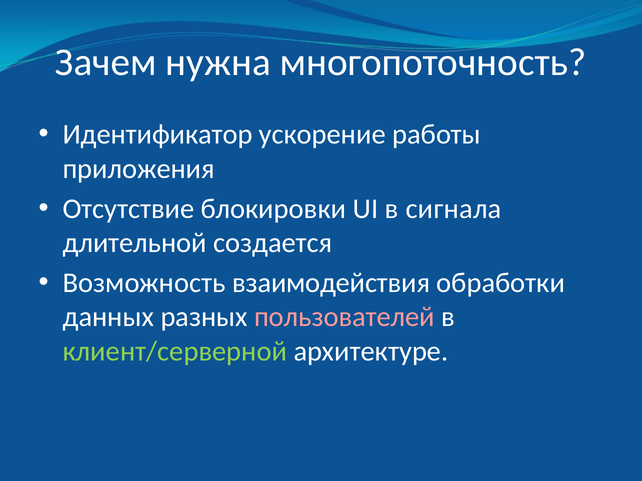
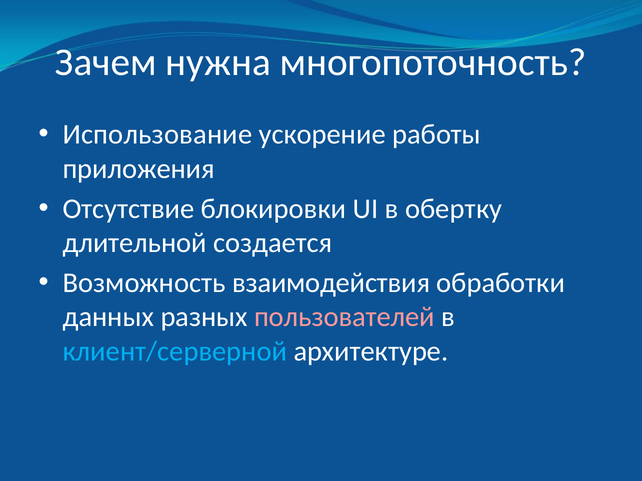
Идентификатор: Идентификатор -> Использование
сигнала: сигнала -> обертку
клиент/серверной colour: light green -> light blue
